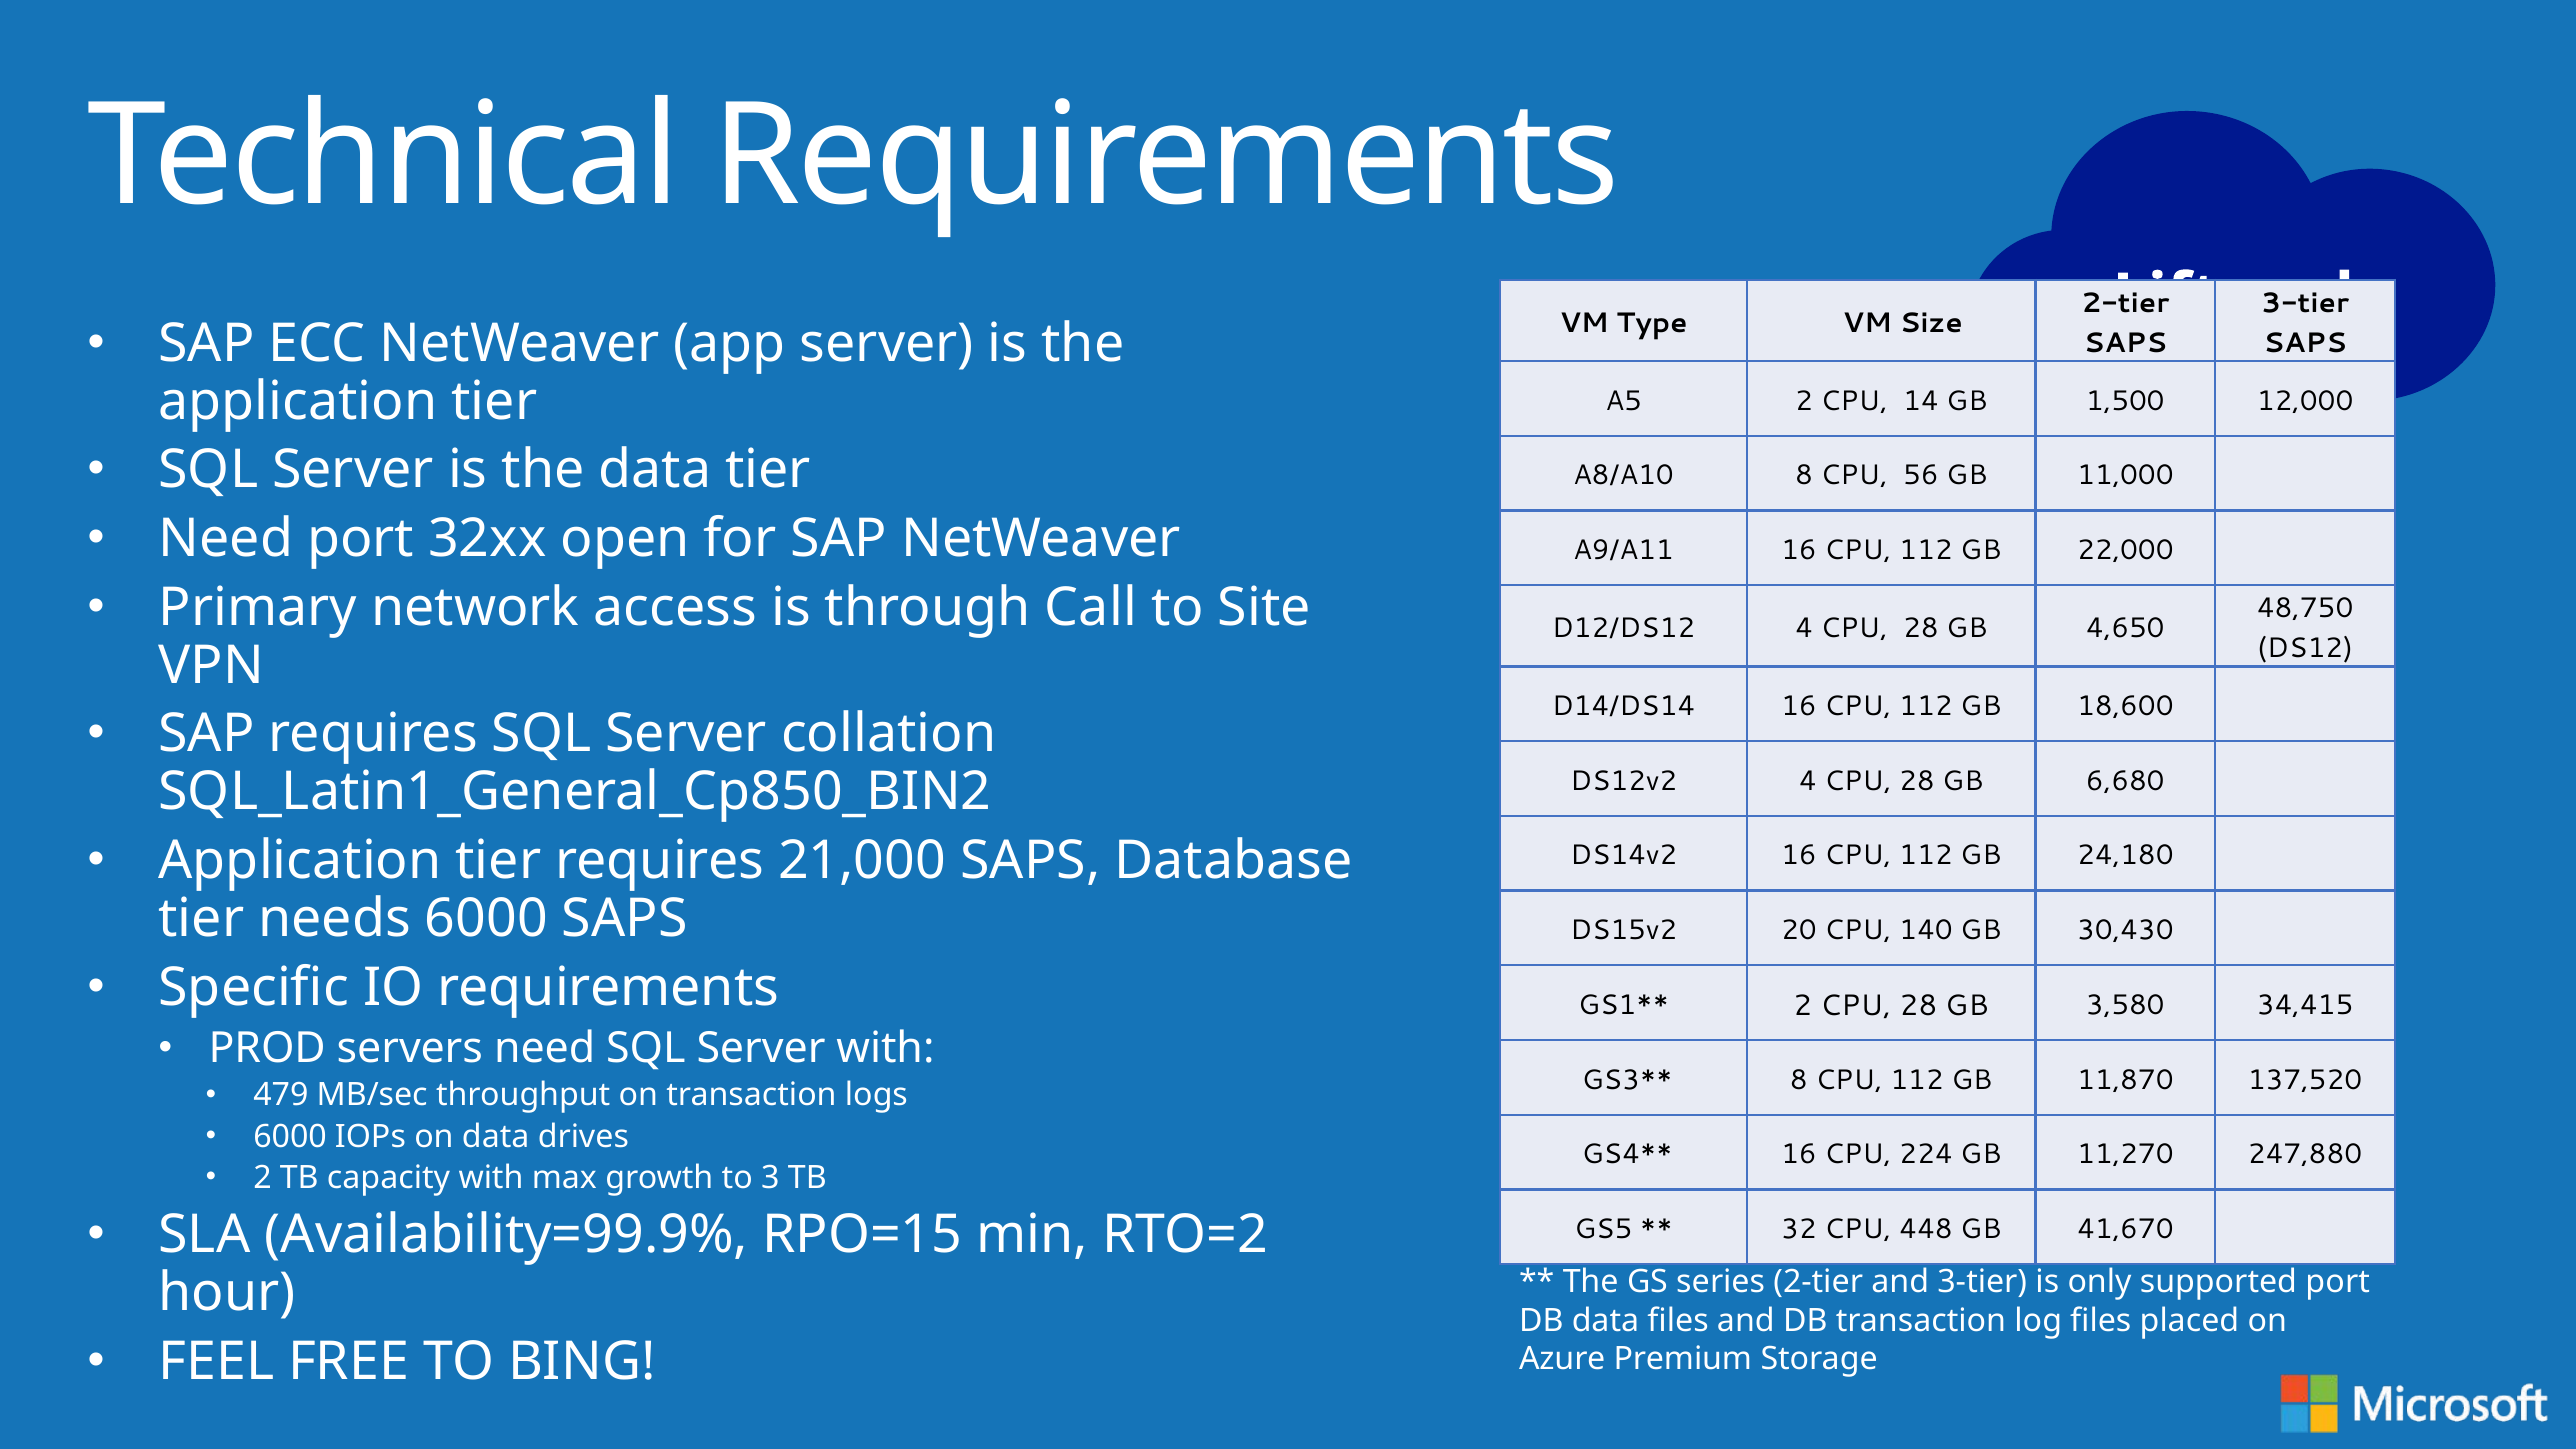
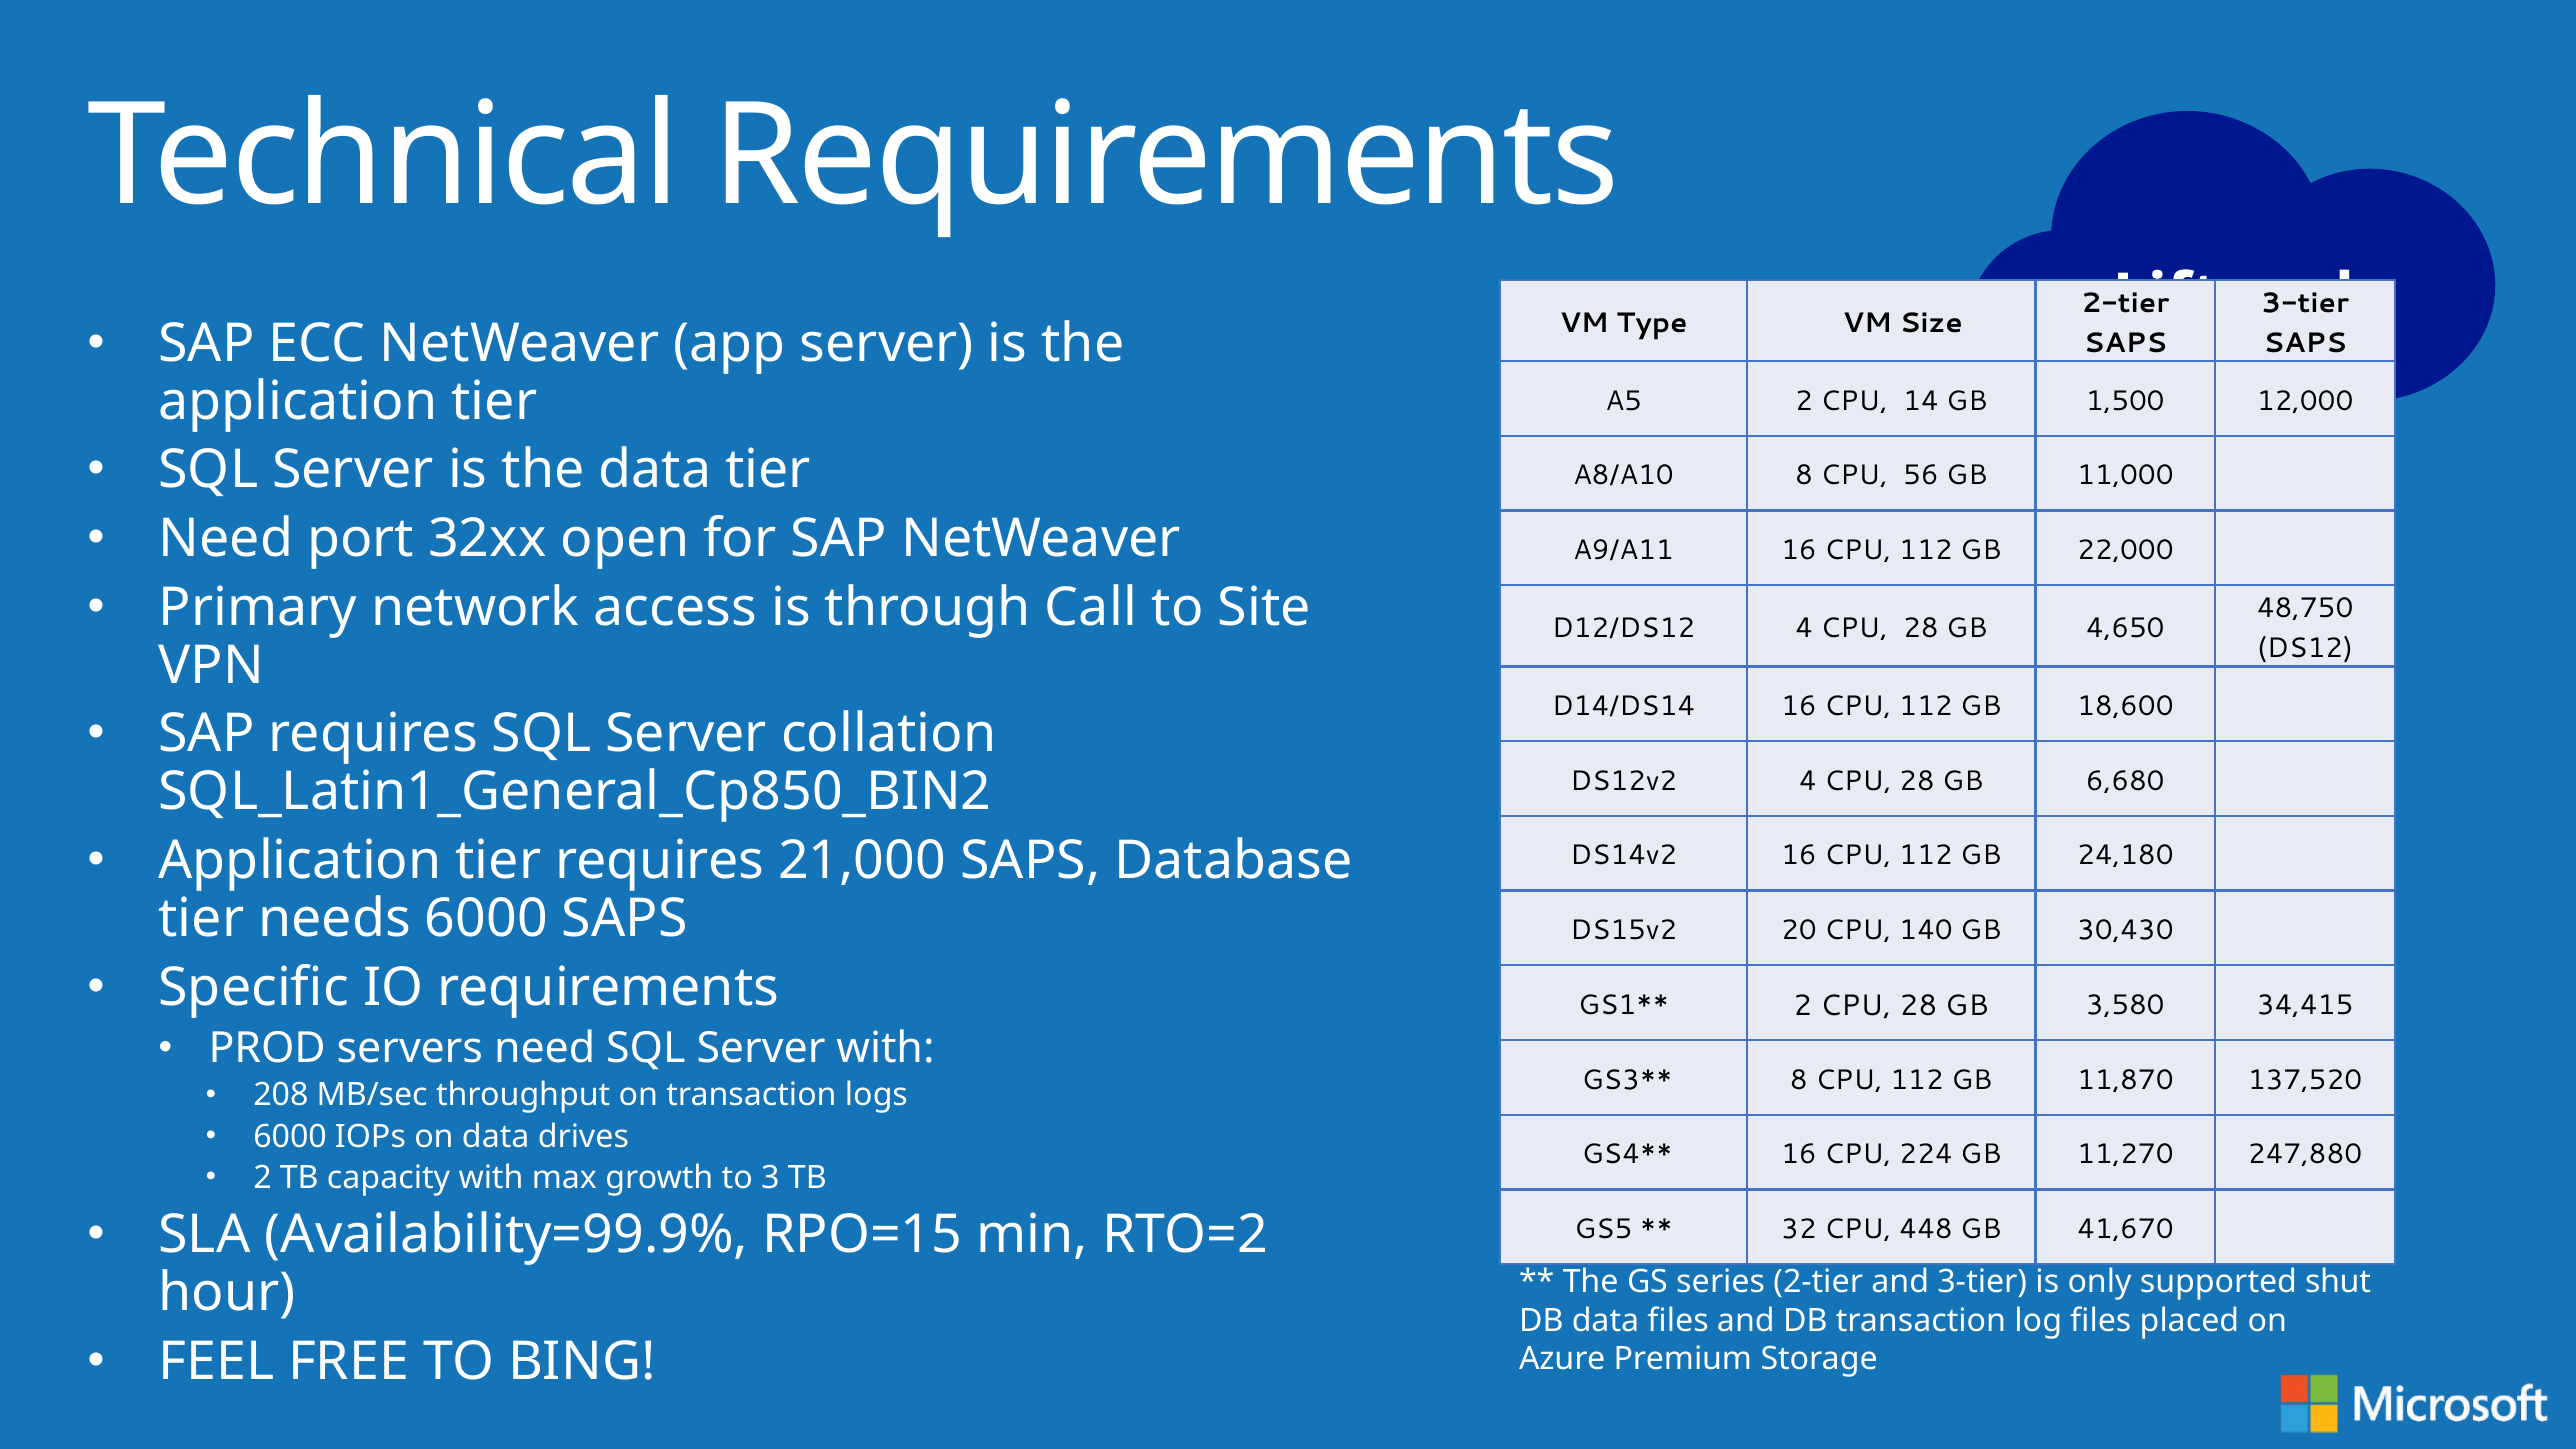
479: 479 -> 208
supported port: port -> shut
